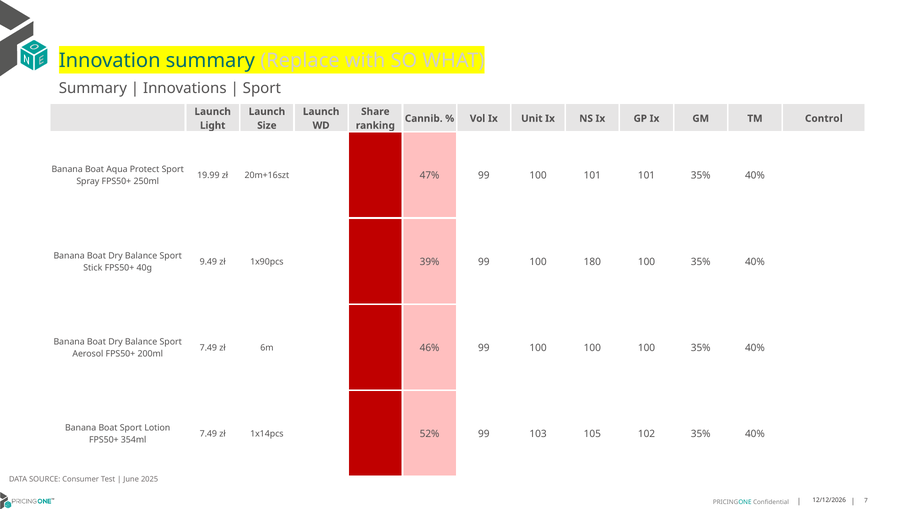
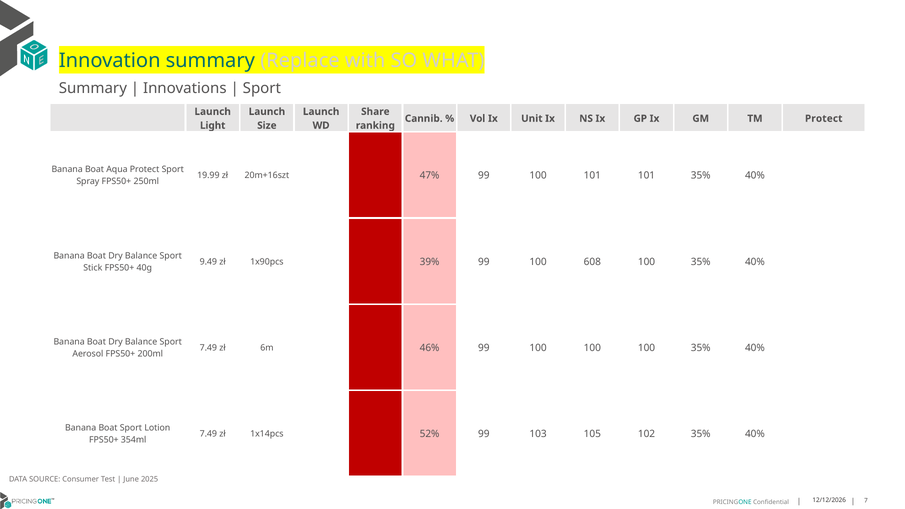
TM Control: Control -> Protect
180: 180 -> 608
